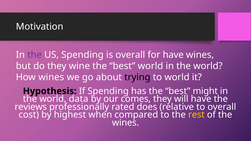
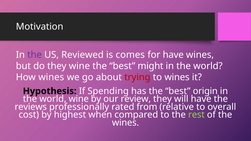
US Spending: Spending -> Reviewed
is overall: overall -> comes
best world: world -> might
trying colour: black -> red
to world: world -> wines
might: might -> origin
world data: data -> wine
comes: comes -> review
does: does -> from
rest colour: yellow -> light green
